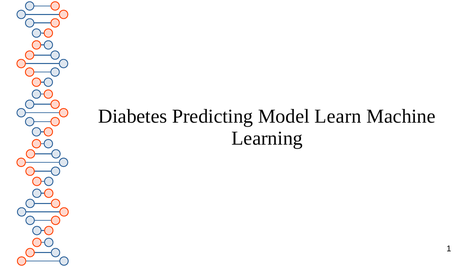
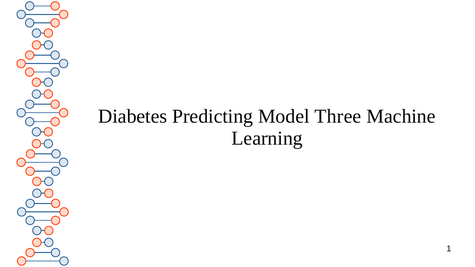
Learn: Learn -> Three
